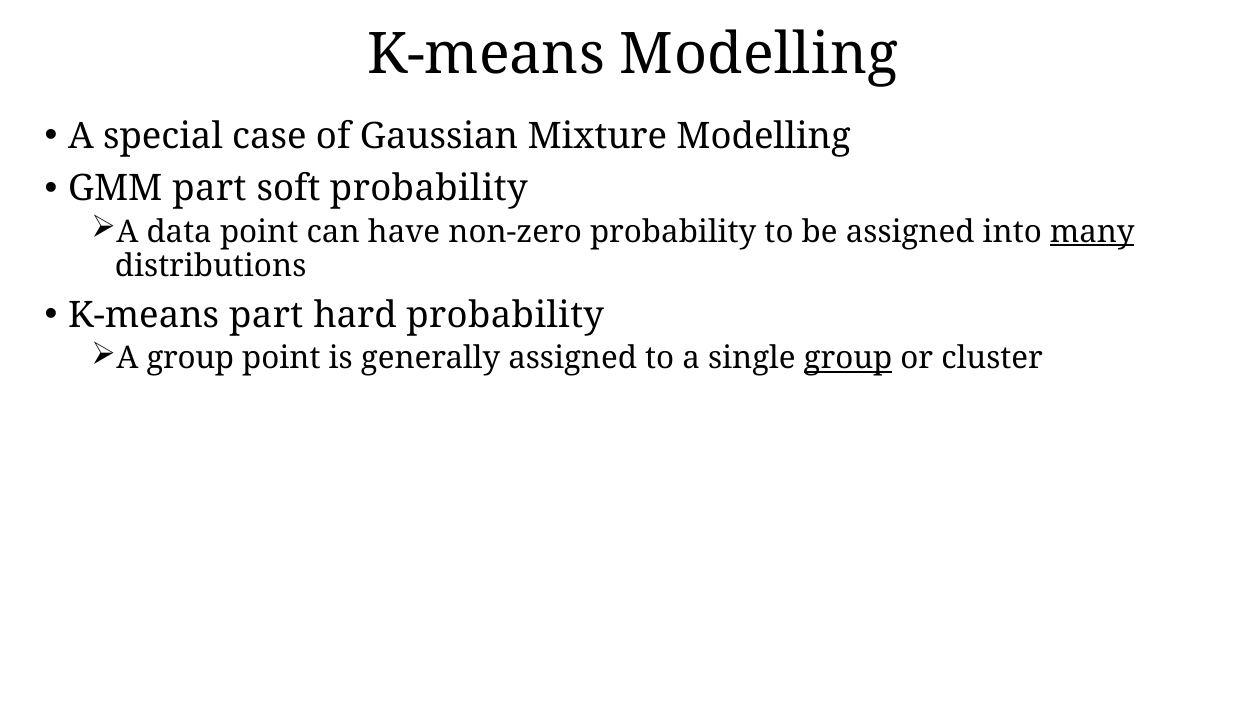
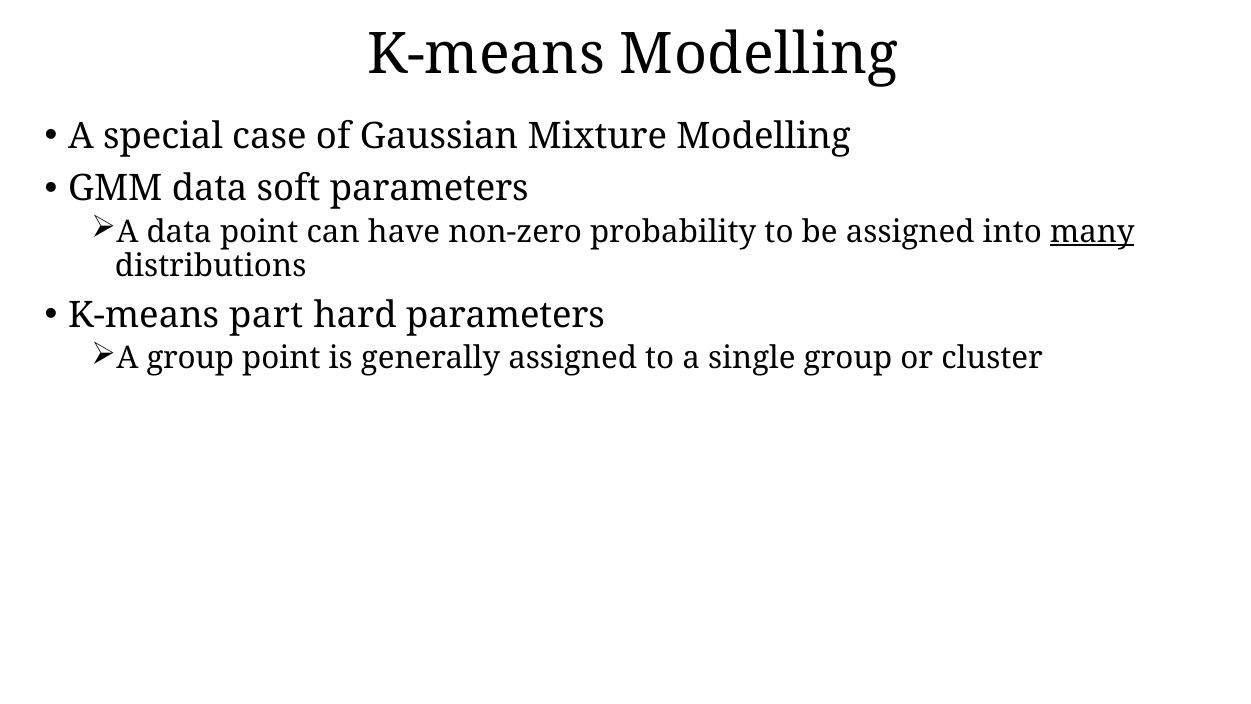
GMM part: part -> data
soft probability: probability -> parameters
hard probability: probability -> parameters
group at (848, 358) underline: present -> none
